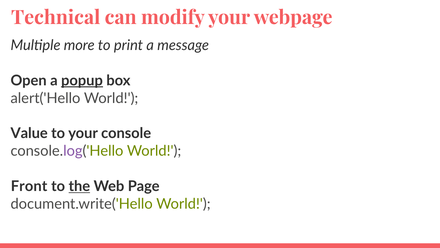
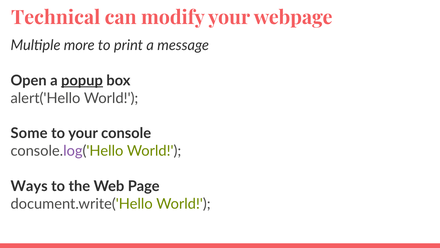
Value: Value -> Some
Front: Front -> Ways
the underline: present -> none
